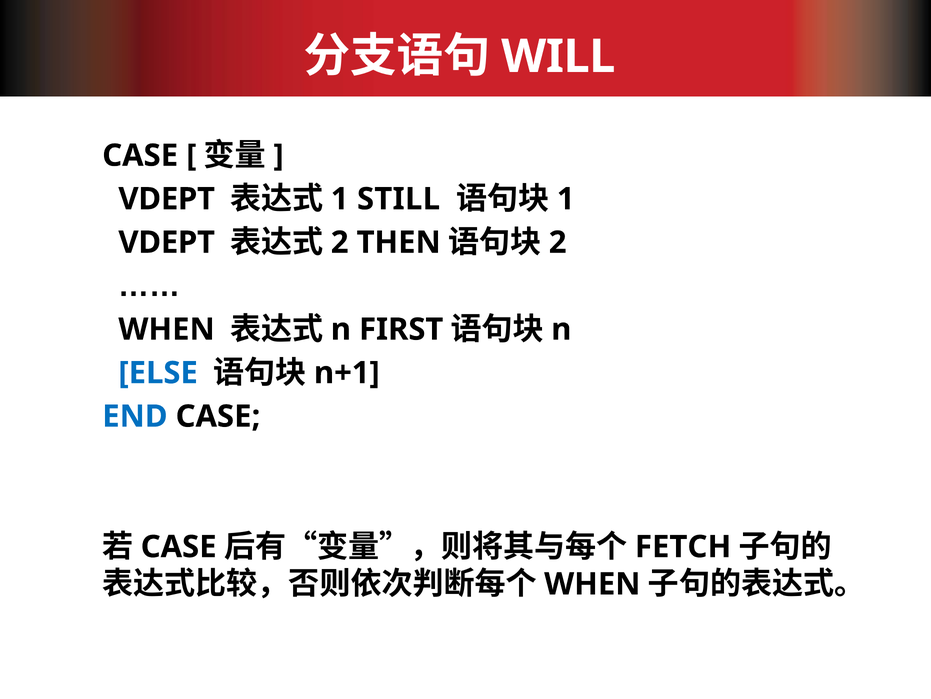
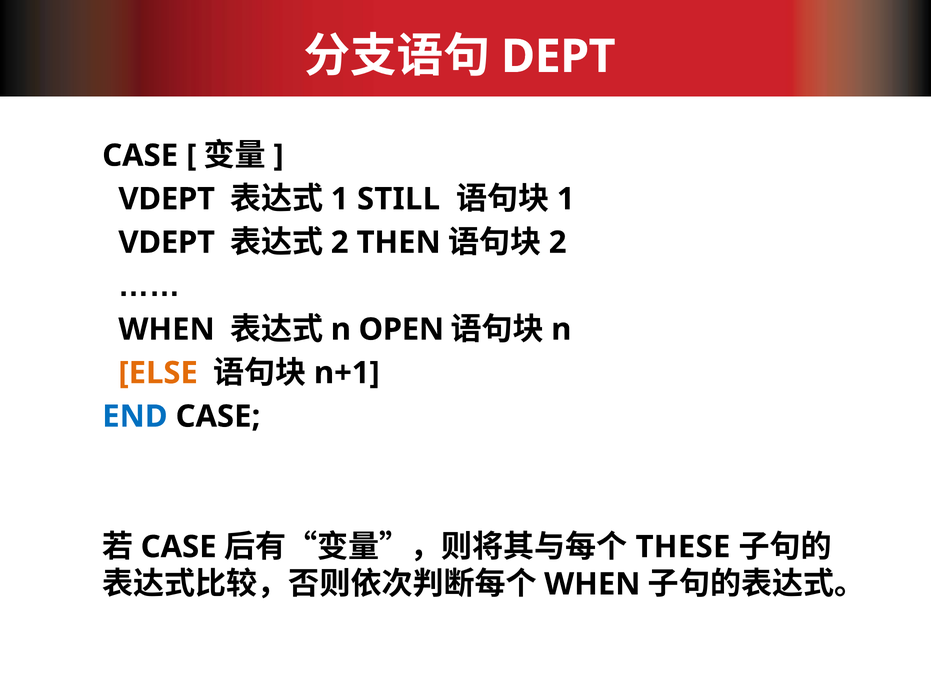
WILL: WILL -> DEPT
FIRST: FIRST -> OPEN
ELSE colour: blue -> orange
FETCH: FETCH -> THESE
